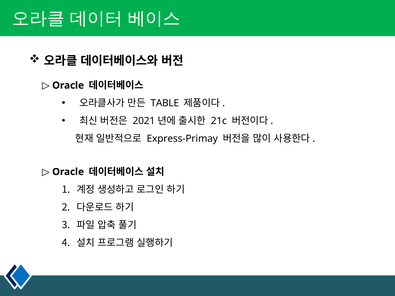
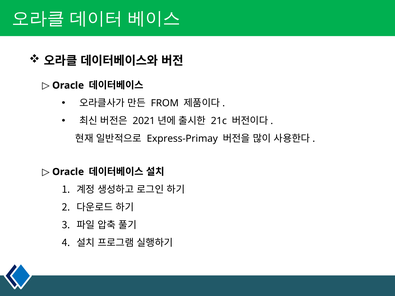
TABLE: TABLE -> FROM
